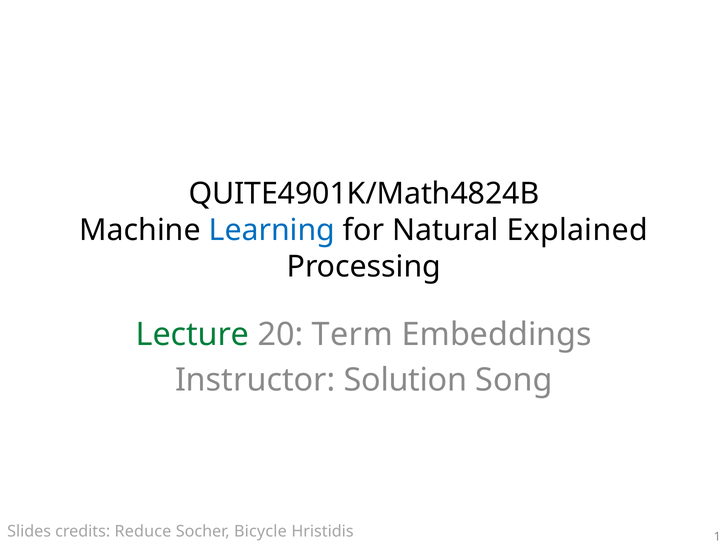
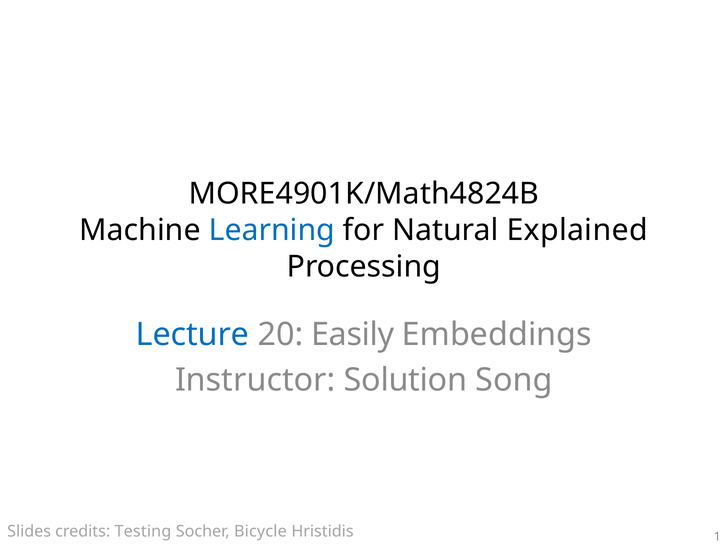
QUITE4901K/Math4824B: QUITE4901K/Math4824B -> MORE4901K/Math4824B
Lecture colour: green -> blue
Term: Term -> Easily
Reduce: Reduce -> Testing
